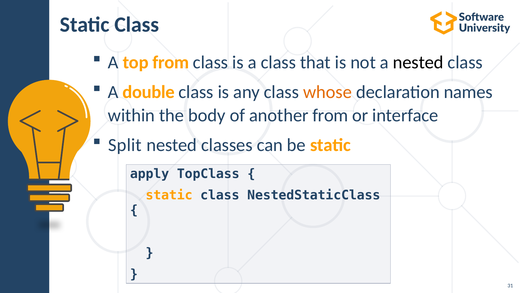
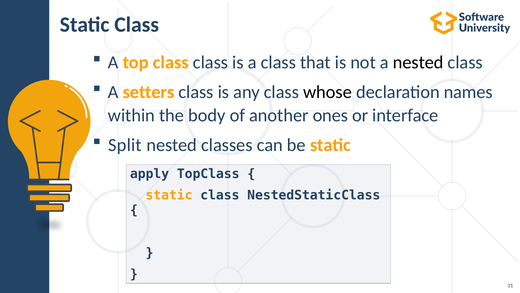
top from: from -> class
double: double -> setters
whose colour: orange -> black
another from: from -> ones
